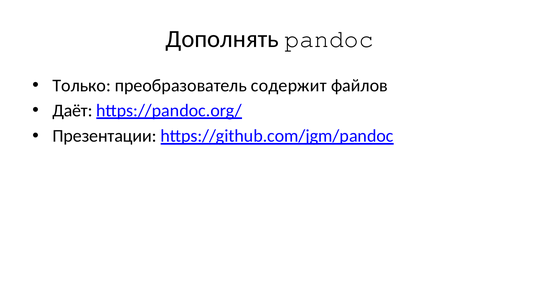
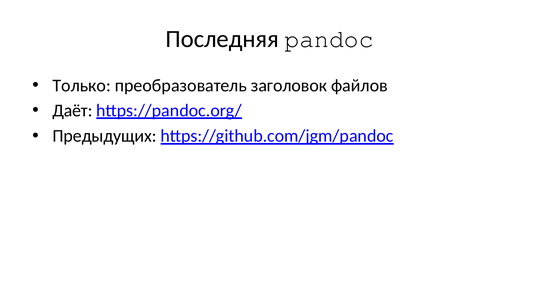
Дополнять: Дополнять -> Последняя
содержит: содержит -> заголовок
Презентации: Презентации -> Предыдущих
